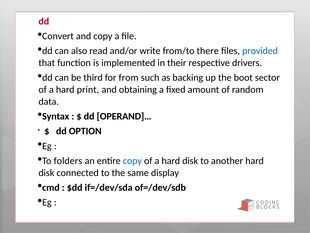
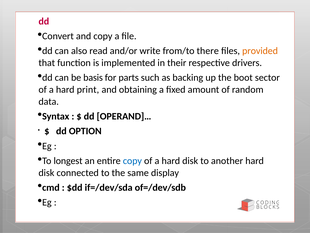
provided colour: blue -> orange
third: third -> basis
from: from -> parts
folders: folders -> longest
